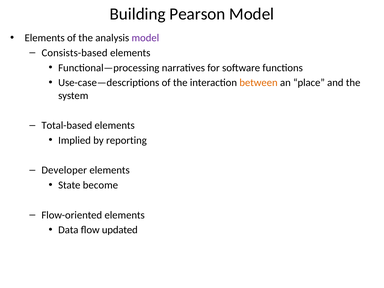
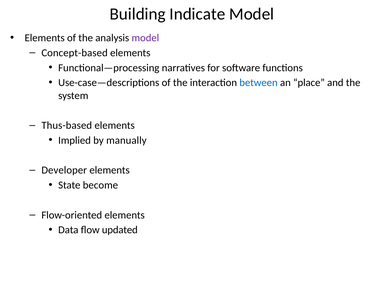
Pearson: Pearson -> Indicate
Consists-based: Consists-based -> Concept-based
between colour: orange -> blue
Total-based: Total-based -> Thus-based
reporting: reporting -> manually
